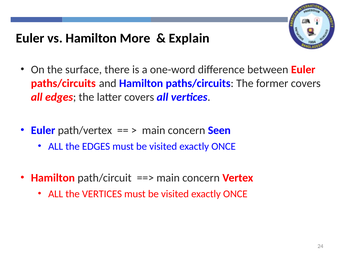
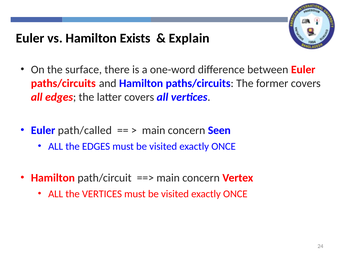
More: More -> Exists
path/vertex: path/vertex -> path/called
